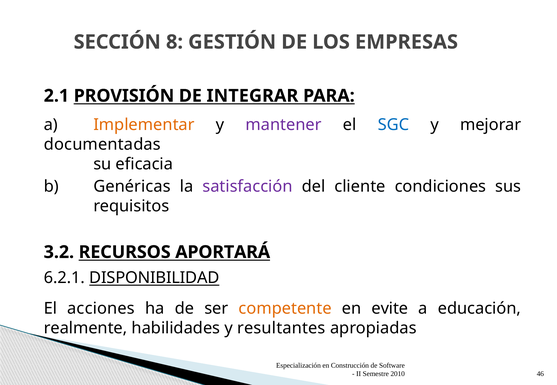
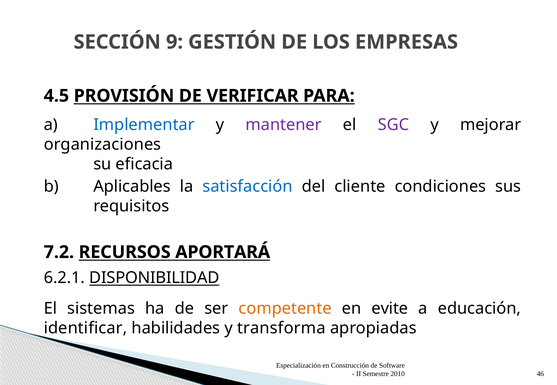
8: 8 -> 9
2.1: 2.1 -> 4.5
INTEGRAR: INTEGRAR -> VERIFICAR
Implementar colour: orange -> blue
SGC colour: blue -> purple
documentadas: documentadas -> organizaciones
Genéricas: Genéricas -> Aplicables
satisfacción colour: purple -> blue
3.2: 3.2 -> 7.2
acciones: acciones -> sistemas
realmente: realmente -> identificar
resultantes: resultantes -> transforma
